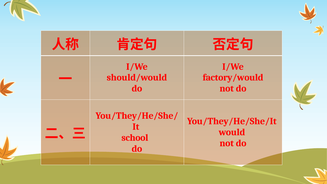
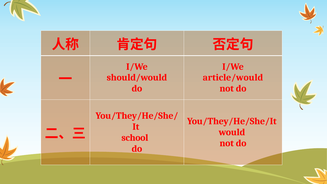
factory/would: factory/would -> article/would
